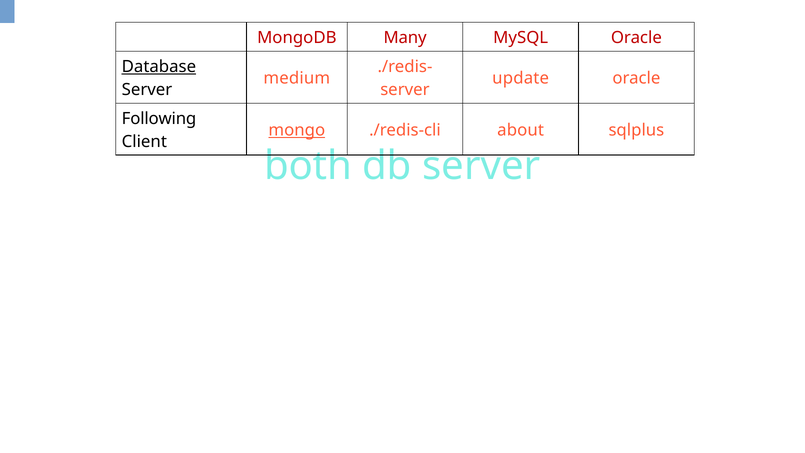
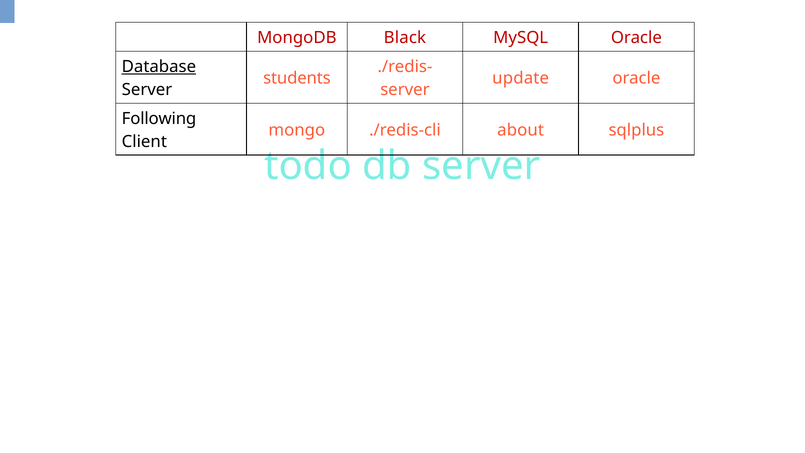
Many: Many -> Black
medium: medium -> students
mongo underline: present -> none
both: both -> todo
